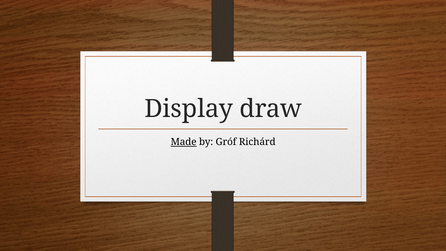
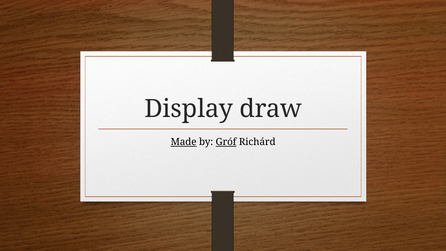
Gróf underline: none -> present
